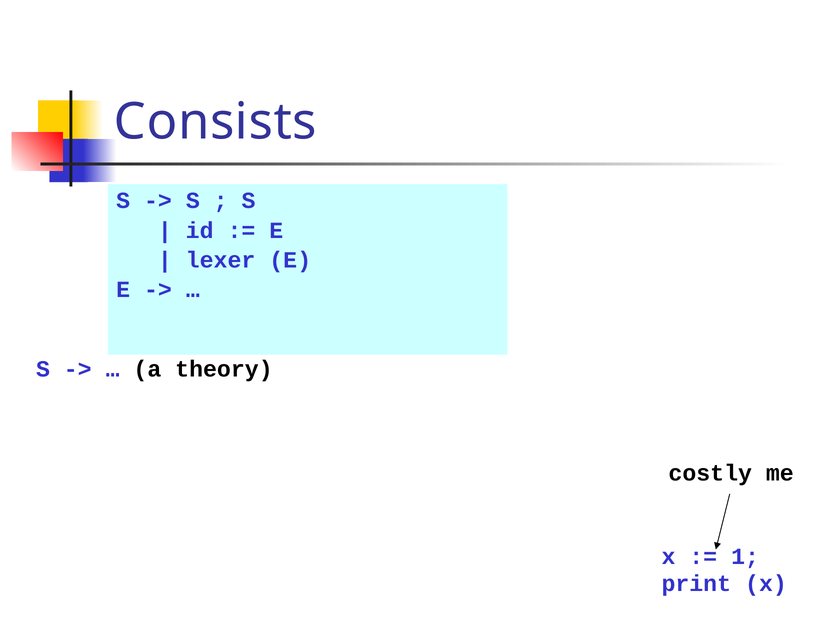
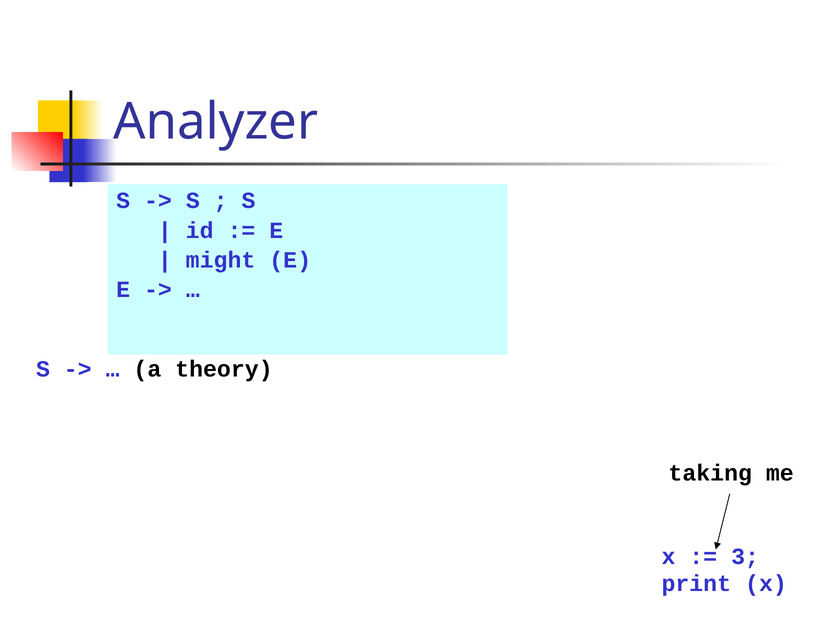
Consists: Consists -> Analyzer
lexer: lexer -> might
costly: costly -> taking
1: 1 -> 3
